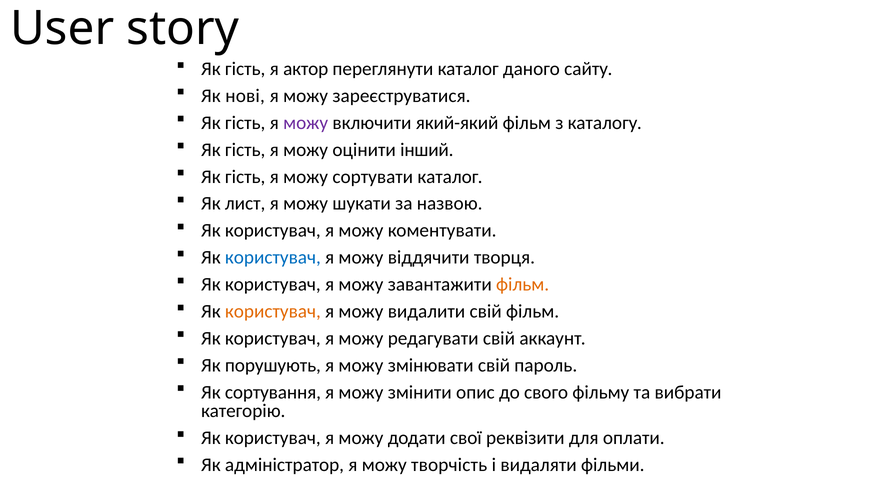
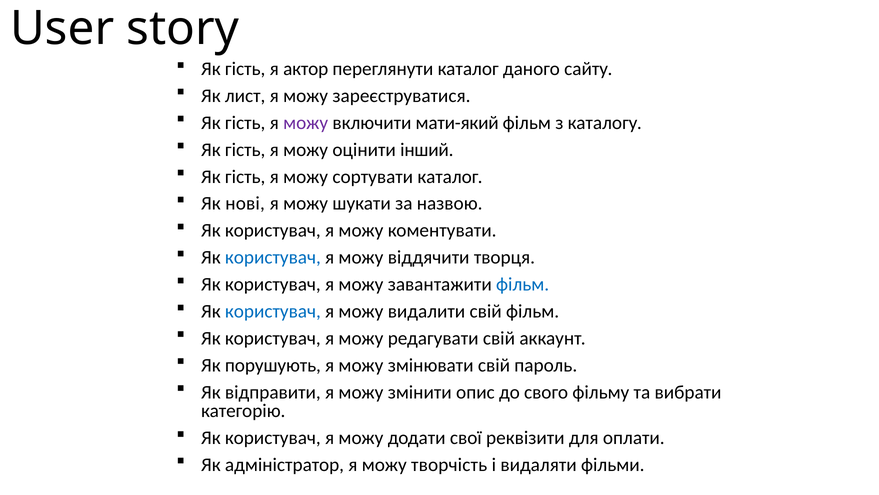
нові: нові -> лист
який-який: який-який -> мати-який
лист: лист -> нові
фільм at (523, 284) colour: orange -> blue
користувач at (273, 311) colour: orange -> blue
сортування: сортування -> відправити
